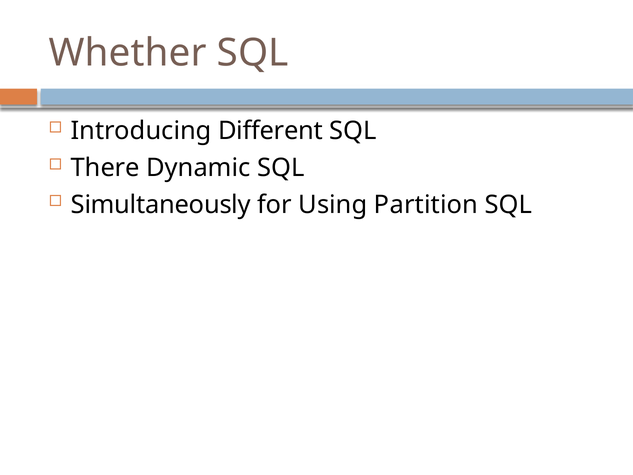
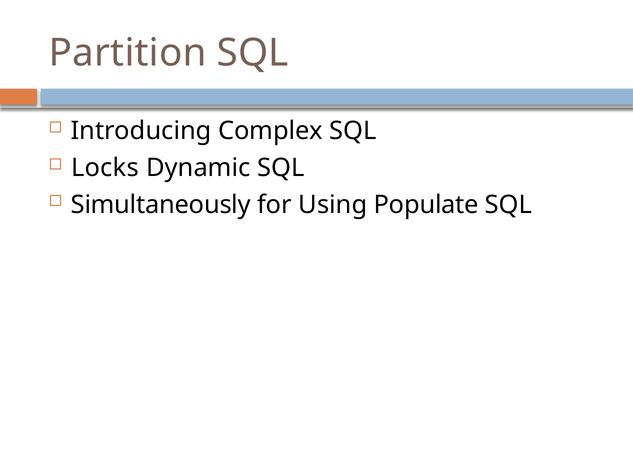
Whether: Whether -> Partition
Different: Different -> Complex
There: There -> Locks
Partition: Partition -> Populate
